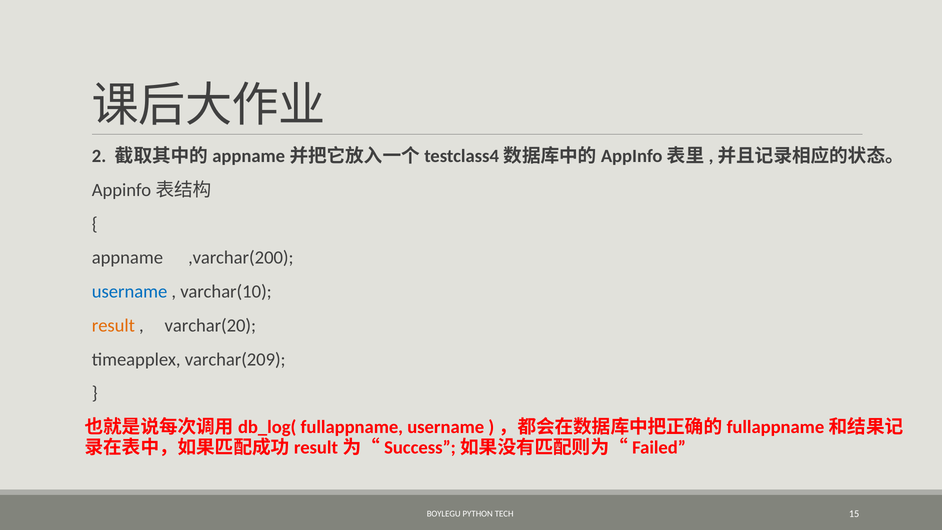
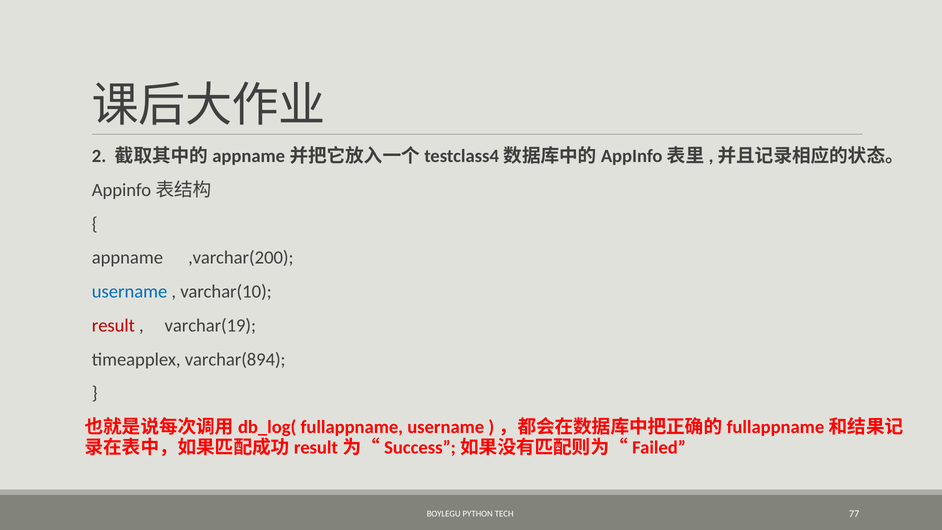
result colour: orange -> red
varchar(20: varchar(20 -> varchar(19
varchar(209: varchar(209 -> varchar(894
15: 15 -> 77
